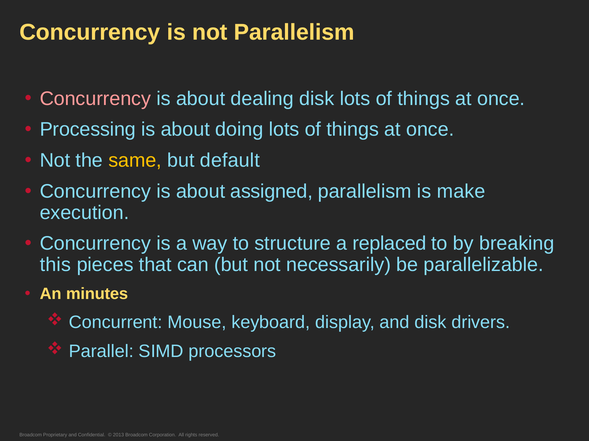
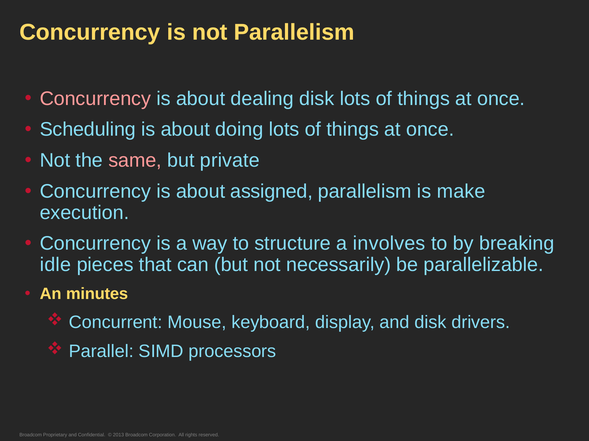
Processing: Processing -> Scheduling
same colour: yellow -> pink
default: default -> private
replaced: replaced -> involves
this: this -> idle
